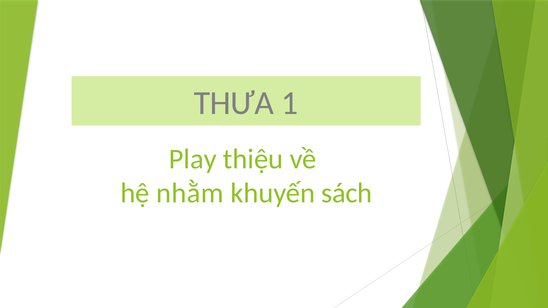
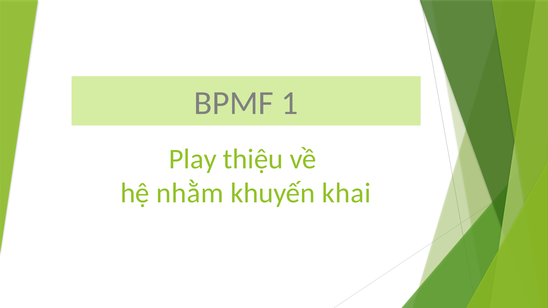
THƯA: THƯA -> BPMF
sách: sách -> khai
